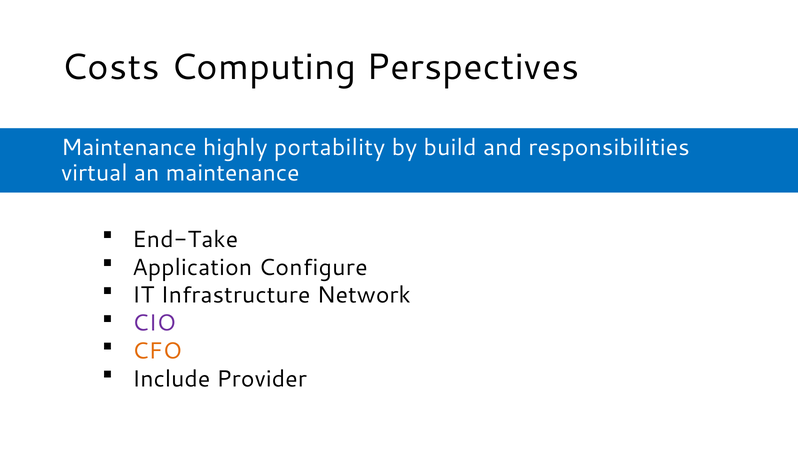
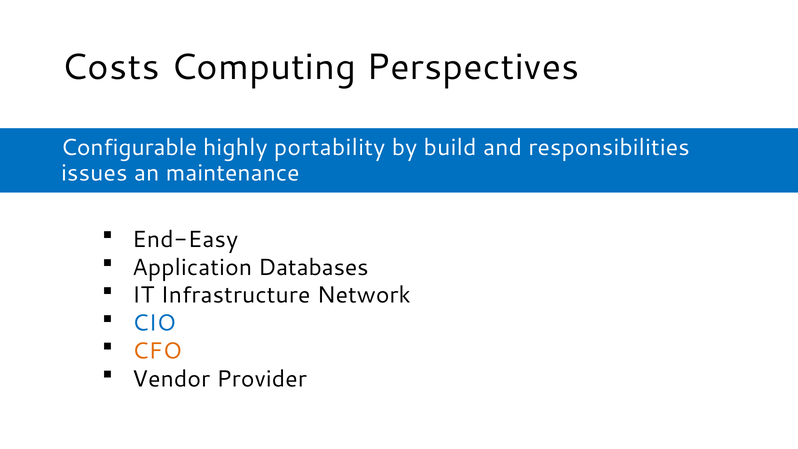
Maintenance at (129, 148): Maintenance -> Configurable
virtual: virtual -> issues
End-Take: End-Take -> End-Easy
Configure: Configure -> Databases
CIO colour: purple -> blue
Include: Include -> Vendor
